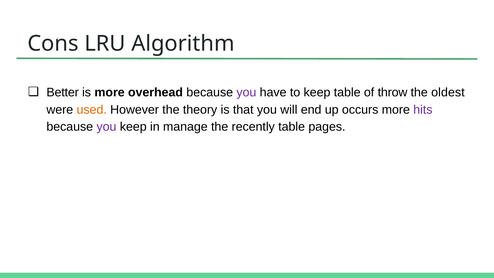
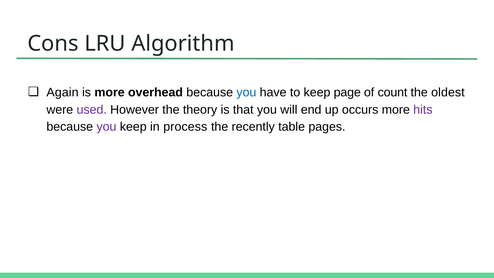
Better: Better -> Again
you at (246, 93) colour: purple -> blue
keep table: table -> page
throw: throw -> count
used colour: orange -> purple
manage: manage -> process
